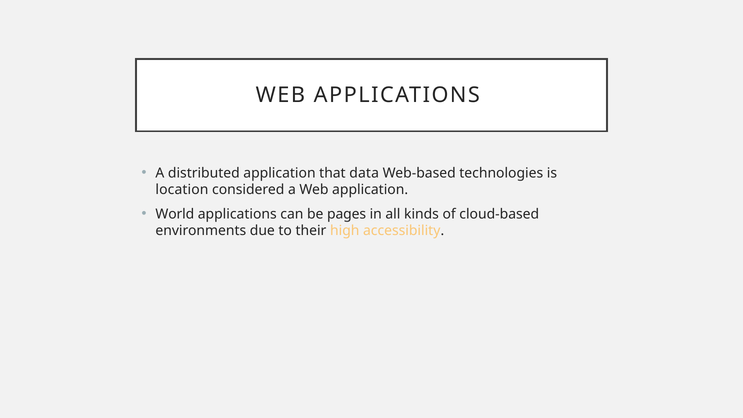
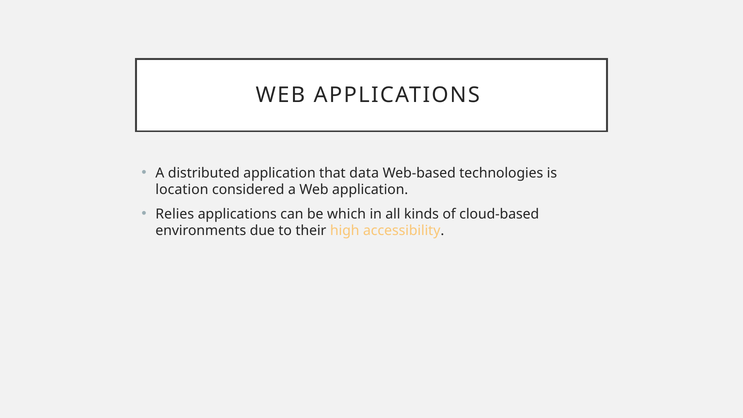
World: World -> Relies
pages: pages -> which
